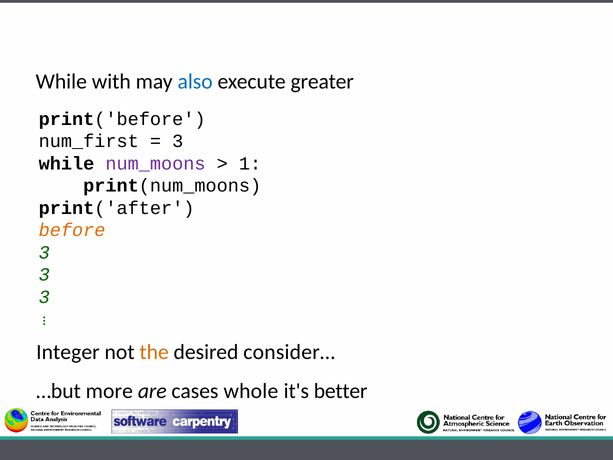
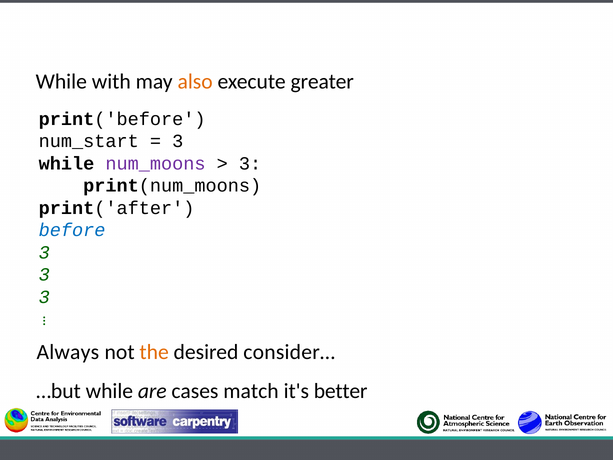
also colour: blue -> orange
num_first: num_first -> num_start
1 at (250, 163): 1 -> 3
before colour: orange -> blue
Integer: Integer -> Always
…but more: more -> while
whole: whole -> match
